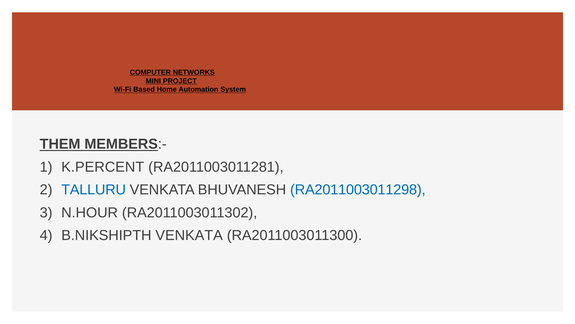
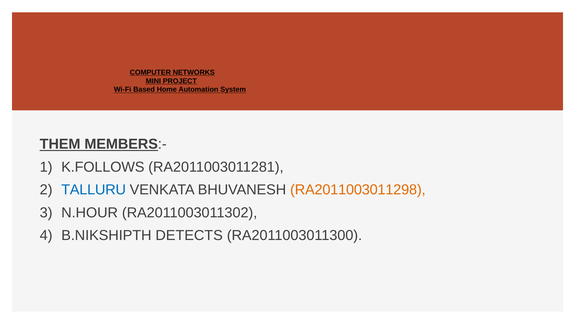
K.PERCENT: K.PERCENT -> K.FOLLOWS
RA2011003011298 colour: blue -> orange
B.NIKSHIPTH VENKATA: VENKATA -> DETECTS
